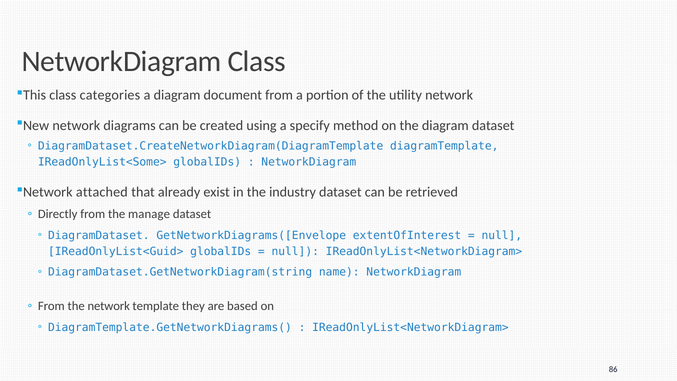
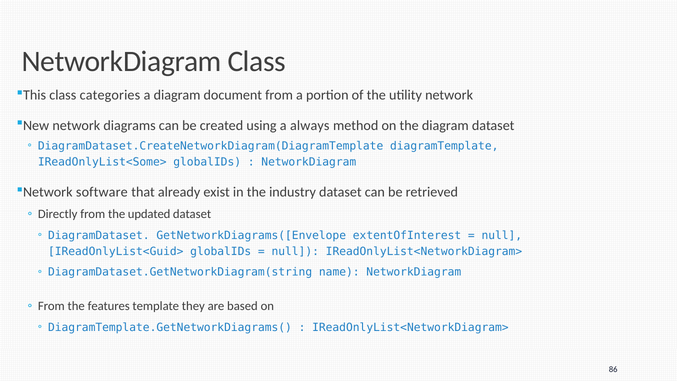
specify: specify -> always
attached: attached -> software
manage: manage -> updated
the network: network -> features
